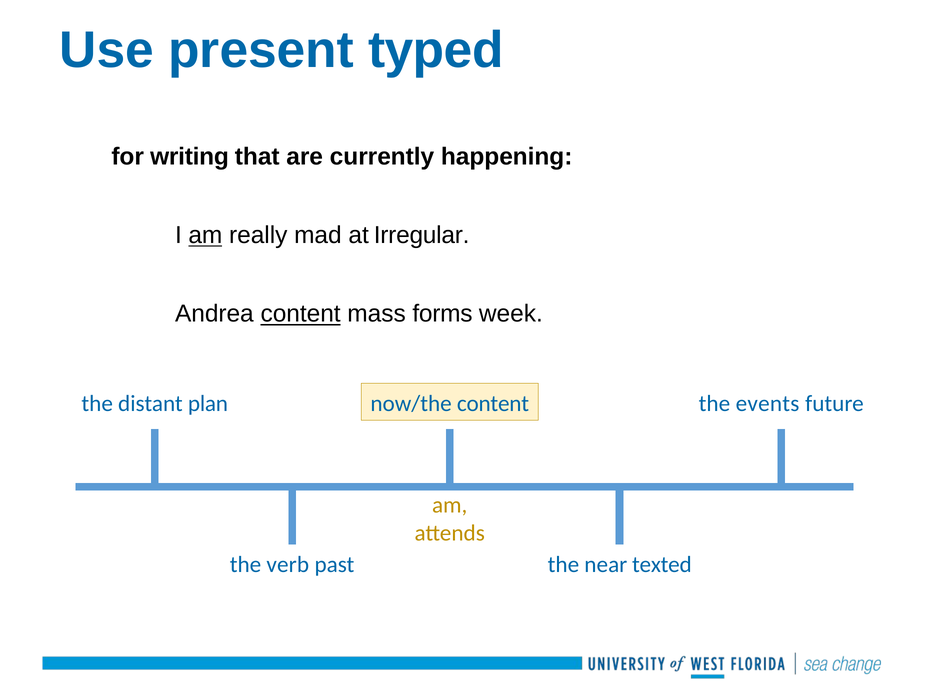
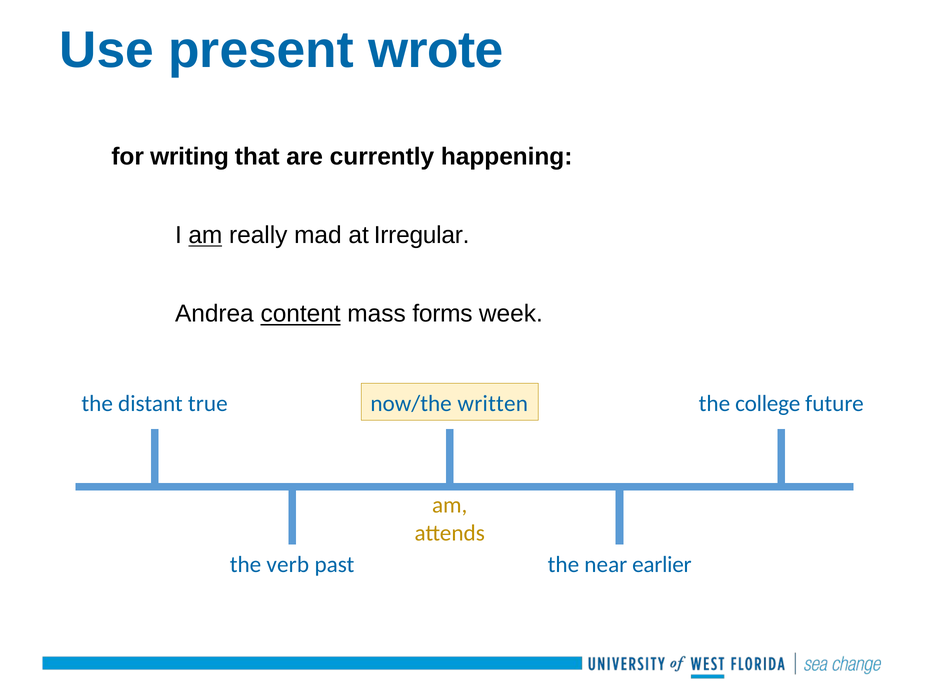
typed: typed -> wrote
now/the content: content -> written
events: events -> college
plan: plan -> true
texted: texted -> earlier
